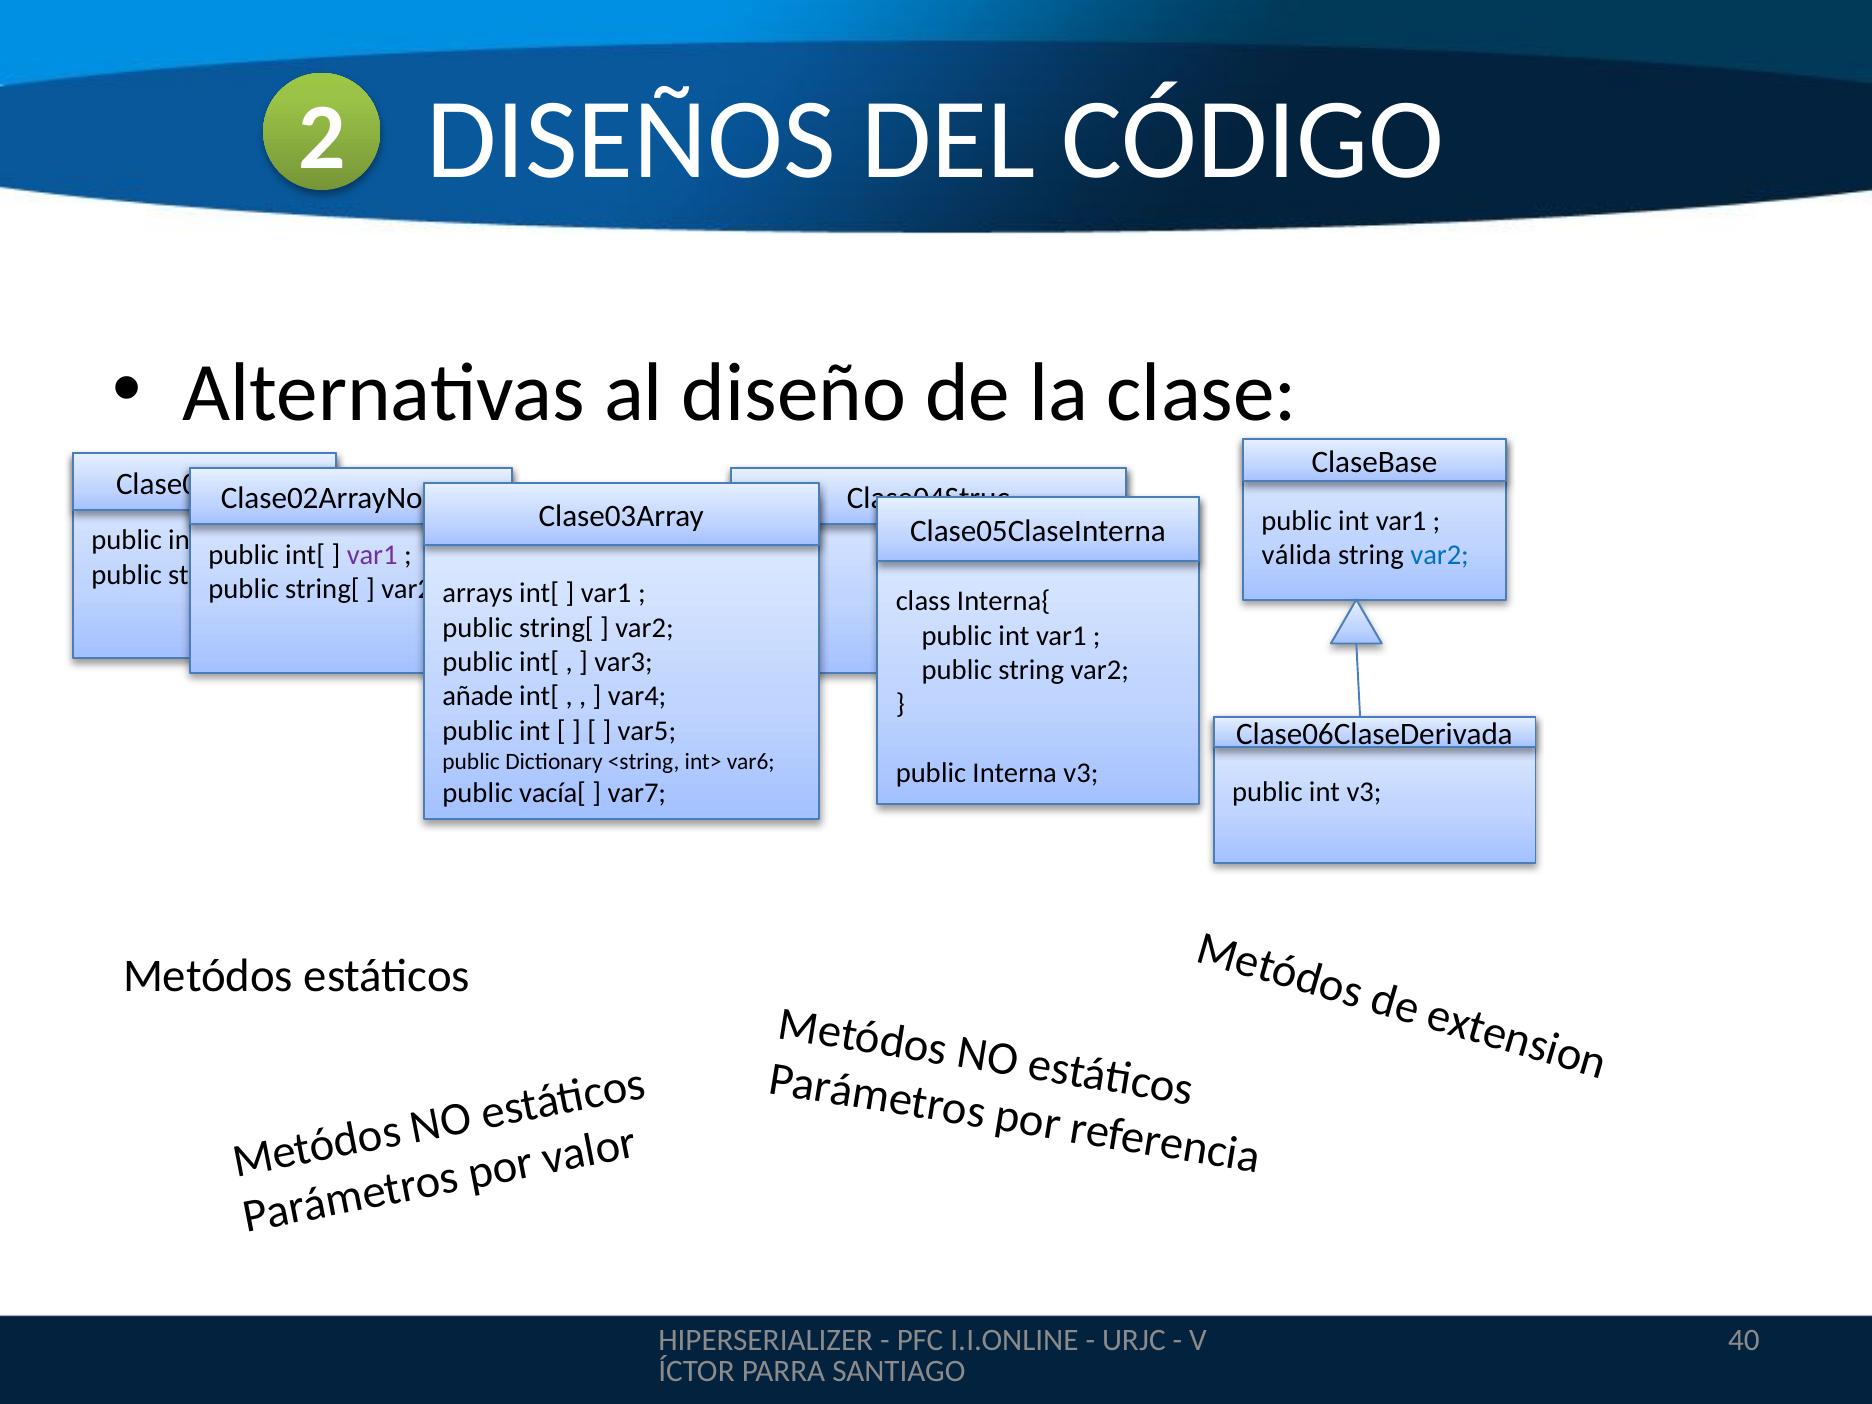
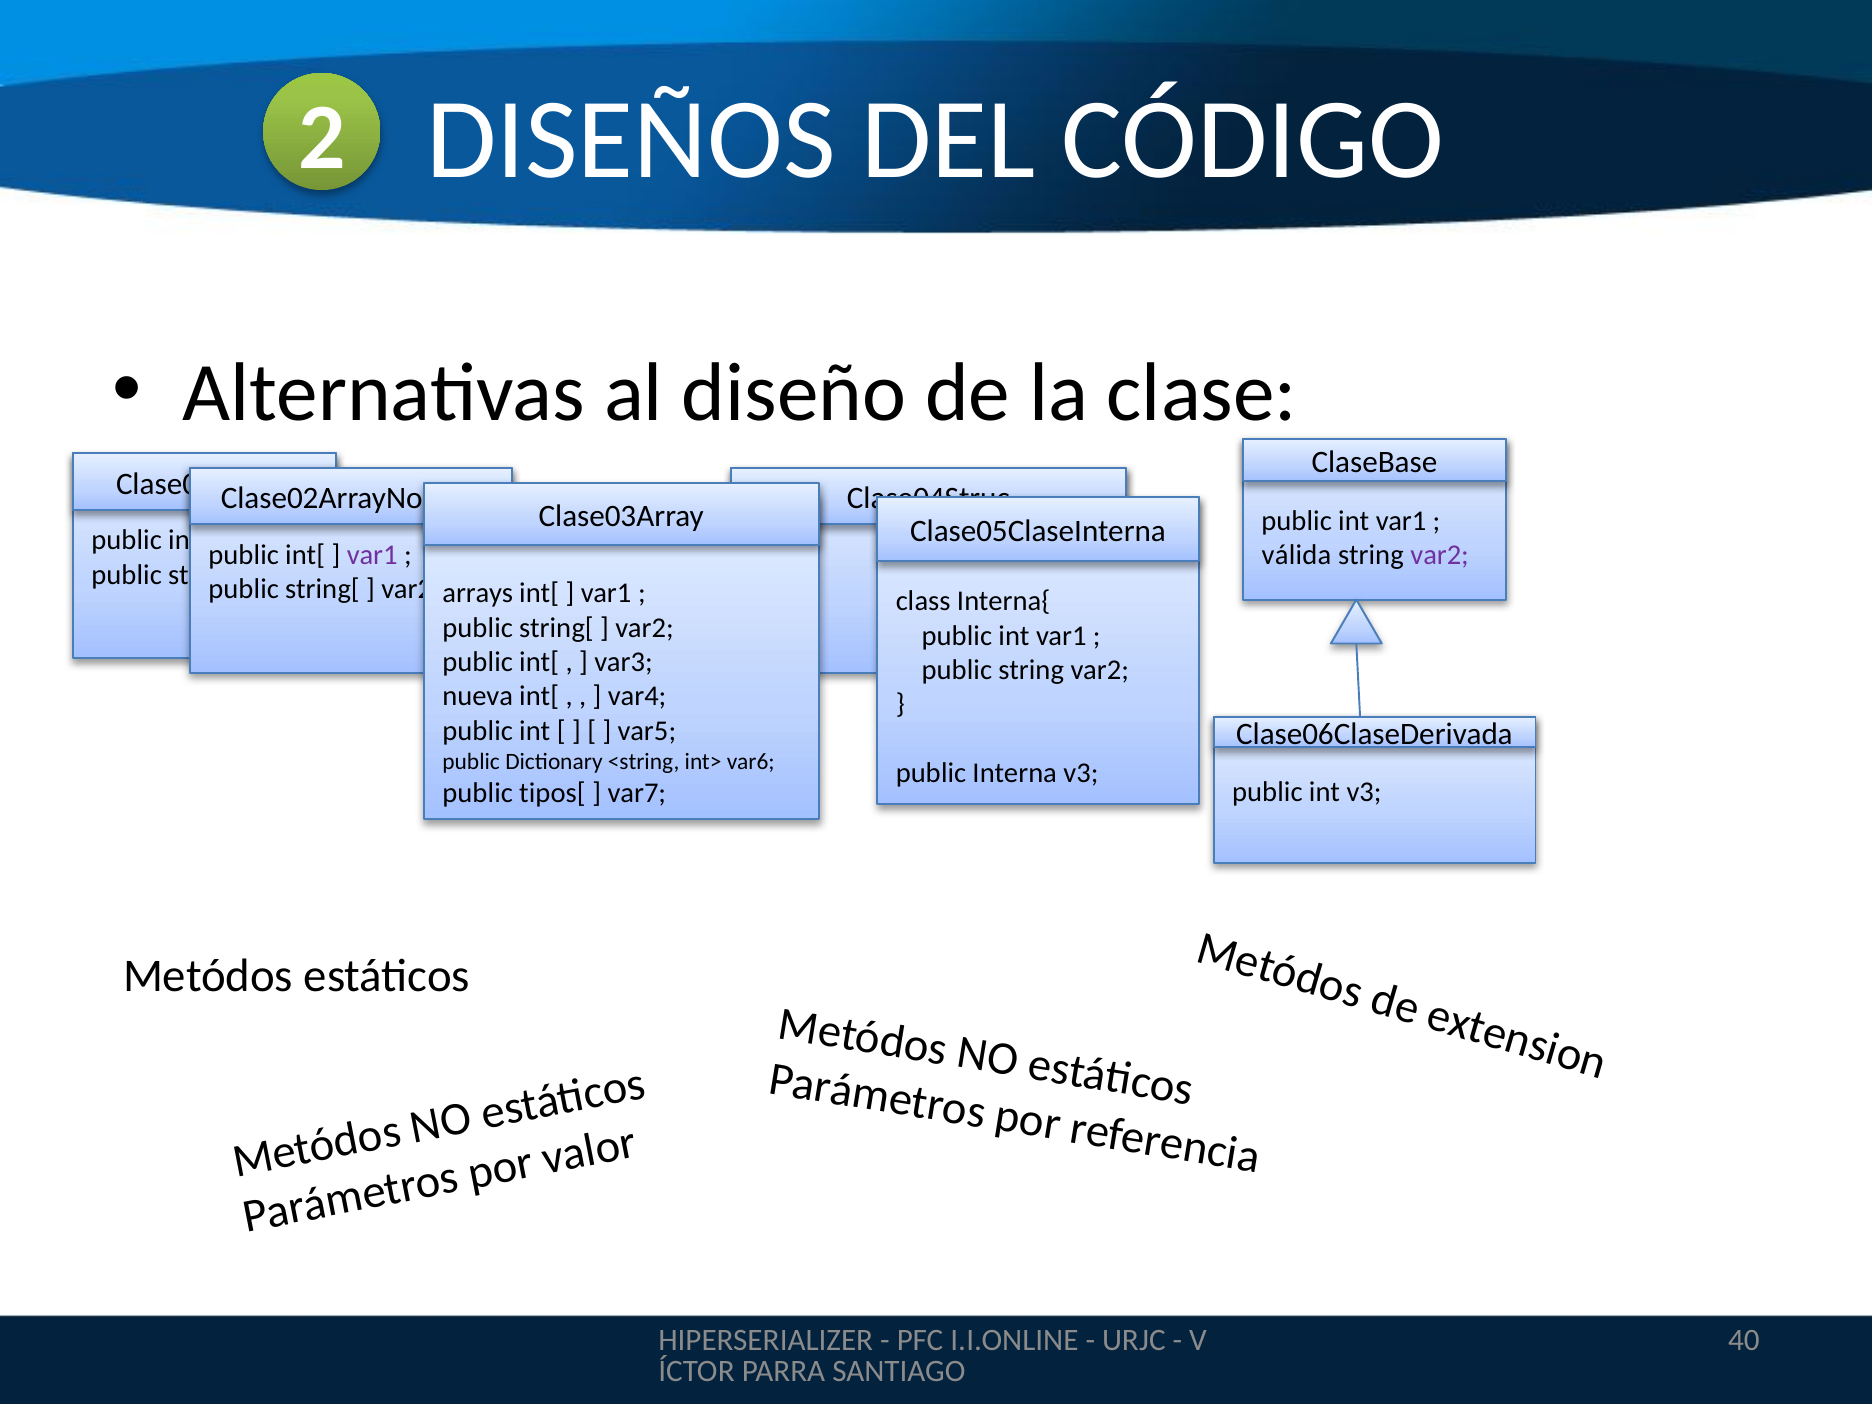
var2 at (1440, 555) colour: blue -> purple
añade: añade -> nueva
vacía[: vacía[ -> tipos[
